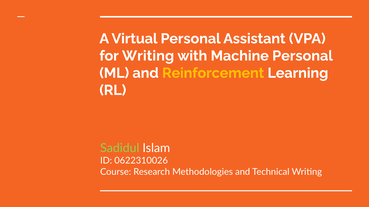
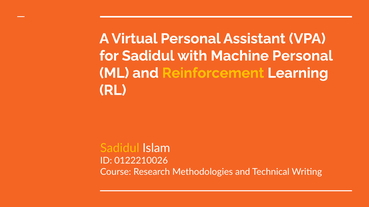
for Writing: Writing -> Sadidul
Sadidul at (120, 148) colour: light green -> yellow
0622310026: 0622310026 -> 0122210026
